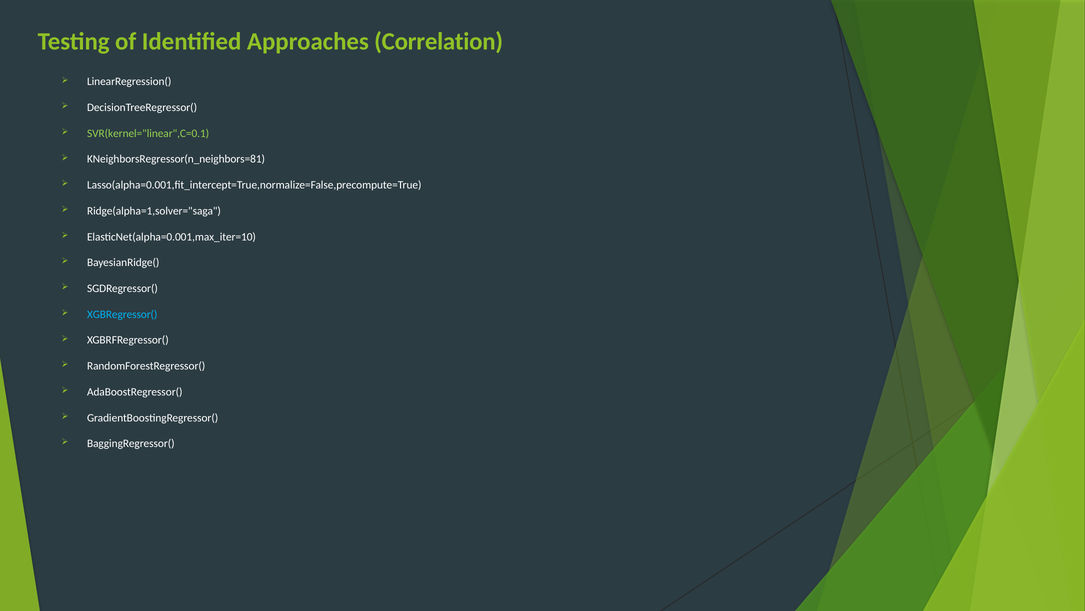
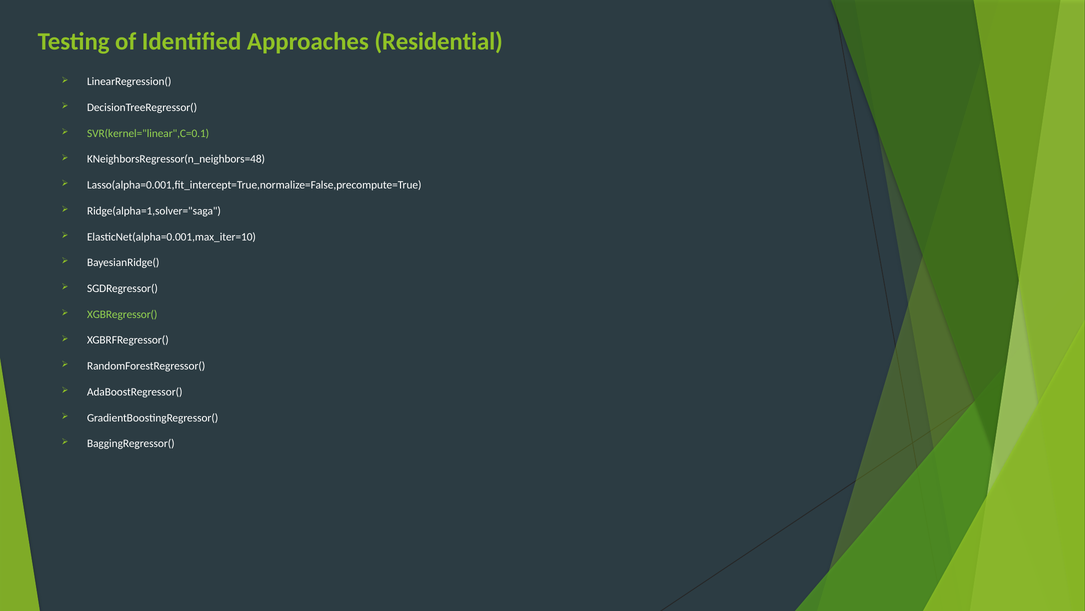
Correlation: Correlation -> Residential
KNeighborsRegressor(n_neighbors=81: KNeighborsRegressor(n_neighbors=81 -> KNeighborsRegressor(n_neighbors=48
XGBRegressor( colour: light blue -> light green
